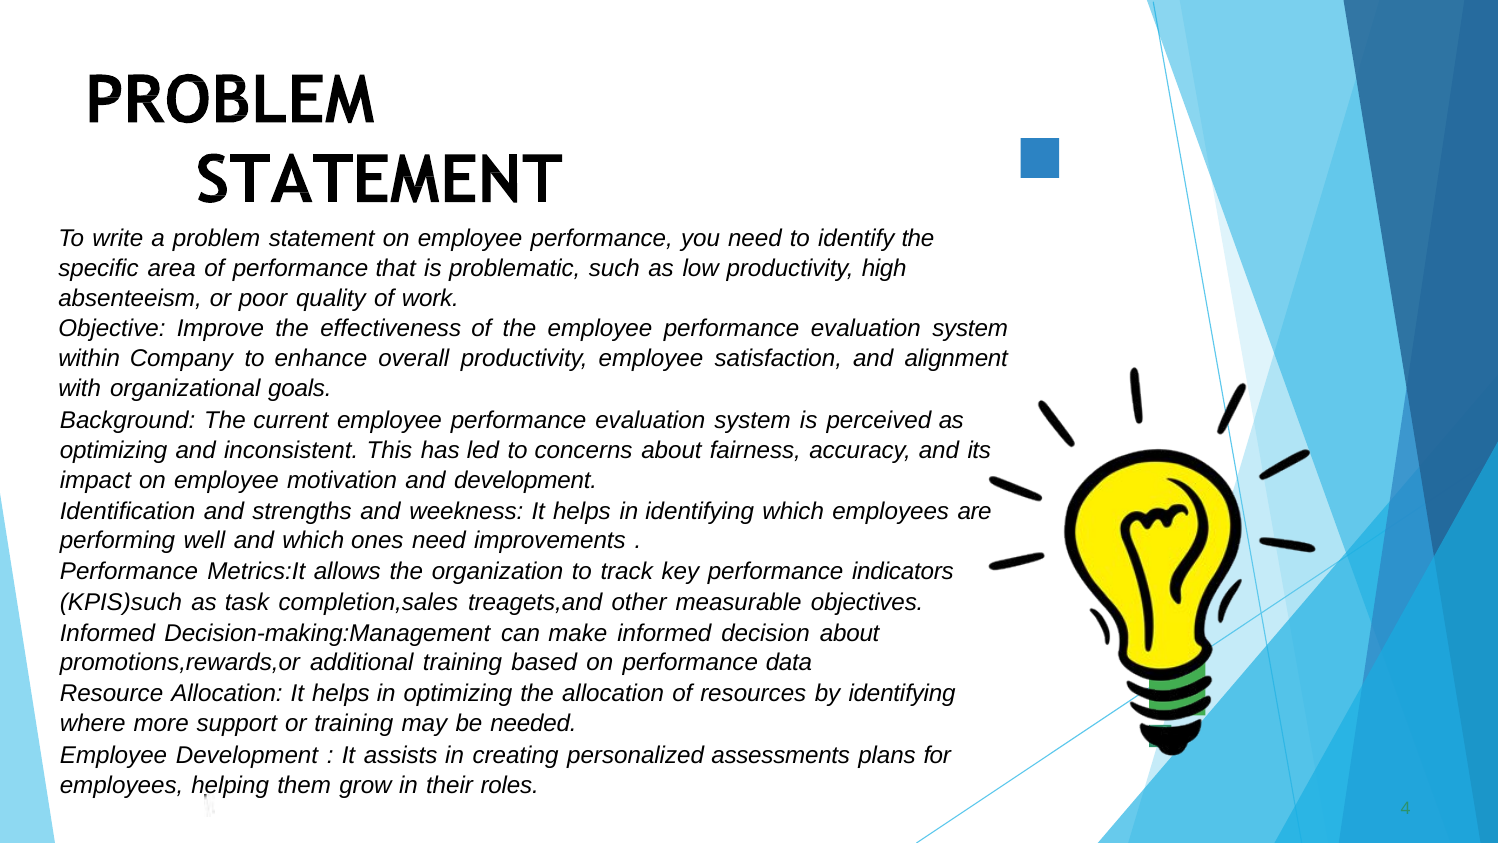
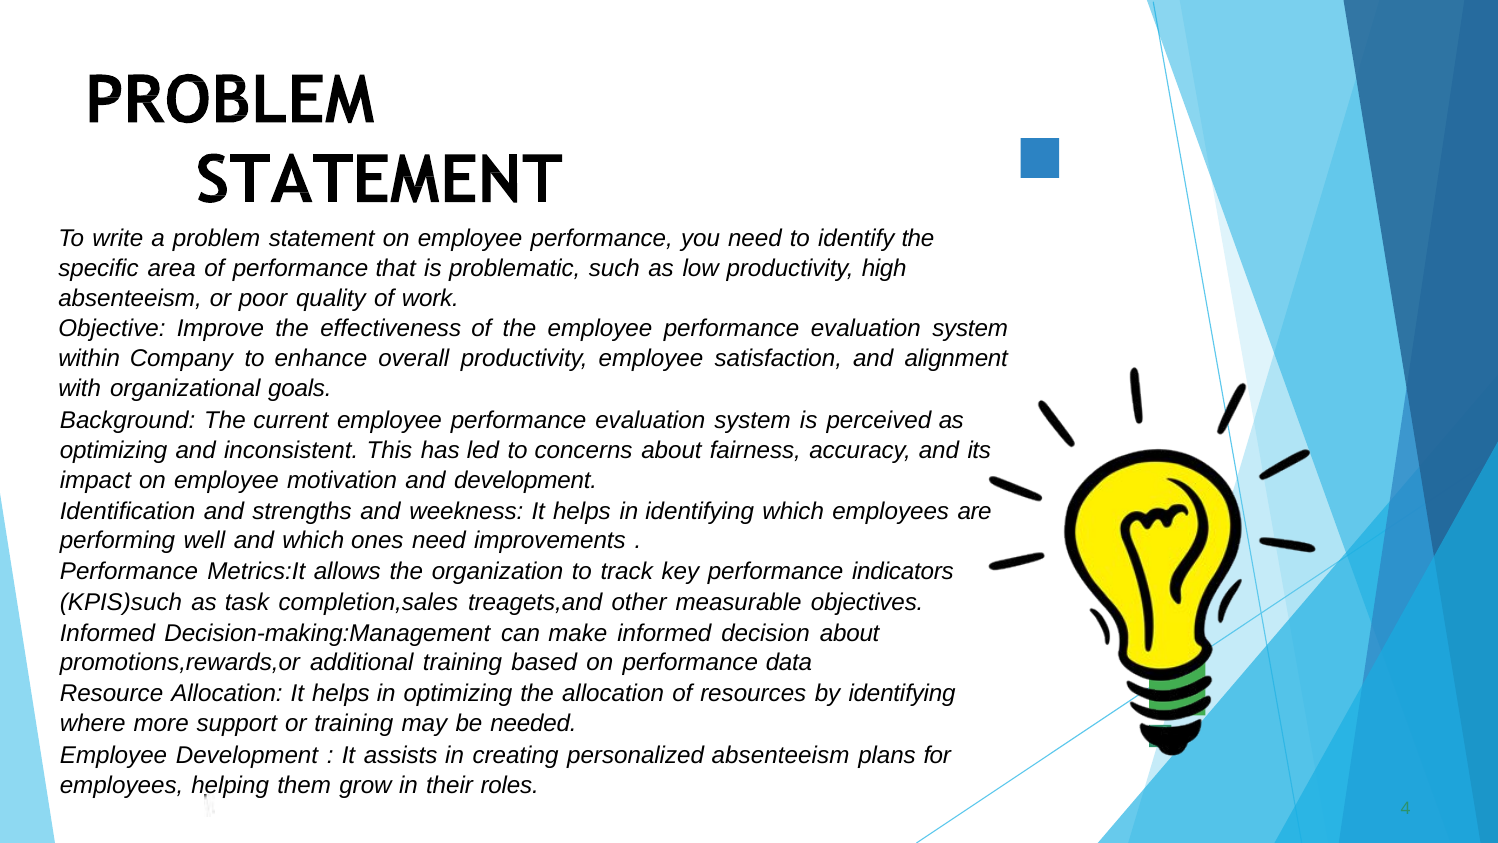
personalized assessments: assessments -> absenteeism
